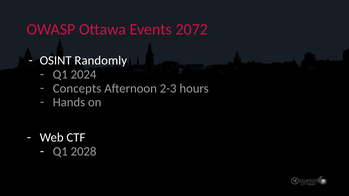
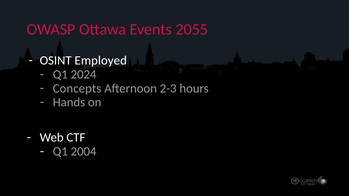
2072: 2072 -> 2055
Randomly: Randomly -> Employed
2028: 2028 -> 2004
